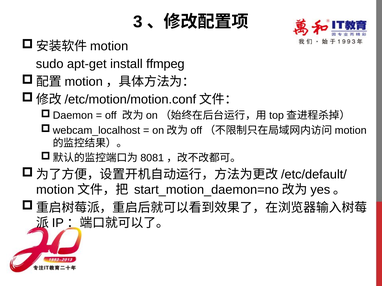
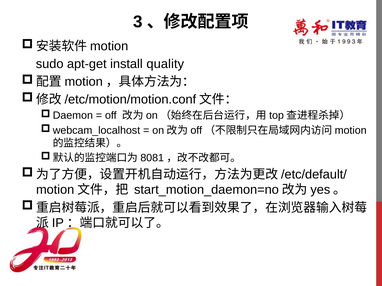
ffmpeg: ffmpeg -> quality
